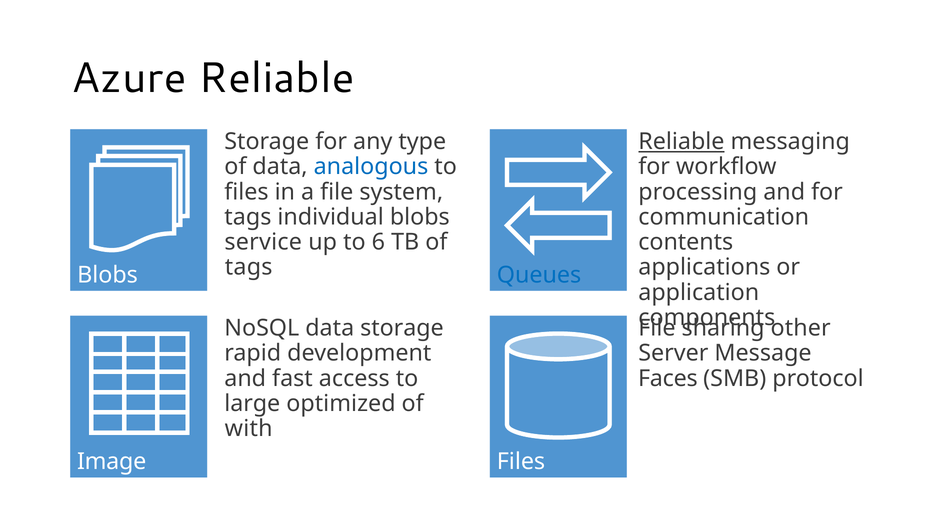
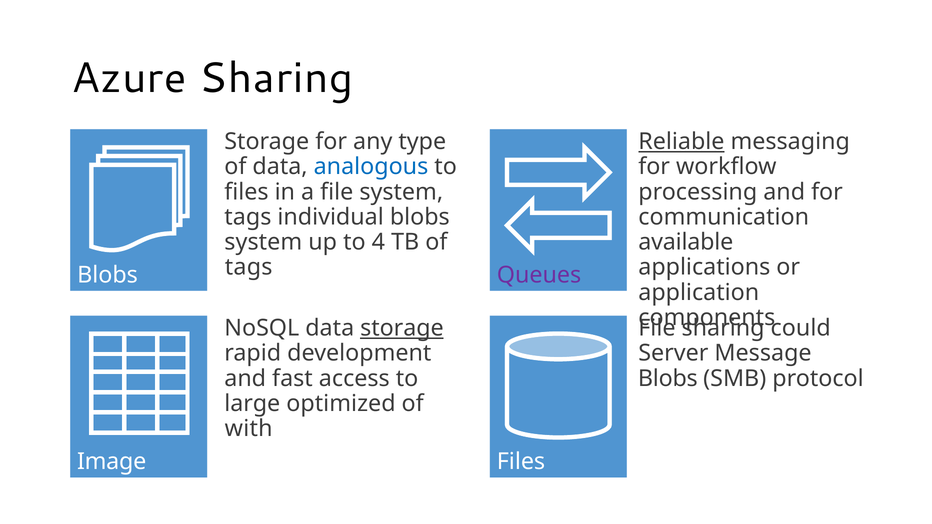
Azure Reliable: Reliable -> Sharing
service at (263, 242): service -> system
6: 6 -> 4
contents: contents -> available
Queues colour: blue -> purple
storage at (402, 328) underline: none -> present
other: other -> could
Faces at (668, 379): Faces -> Blobs
